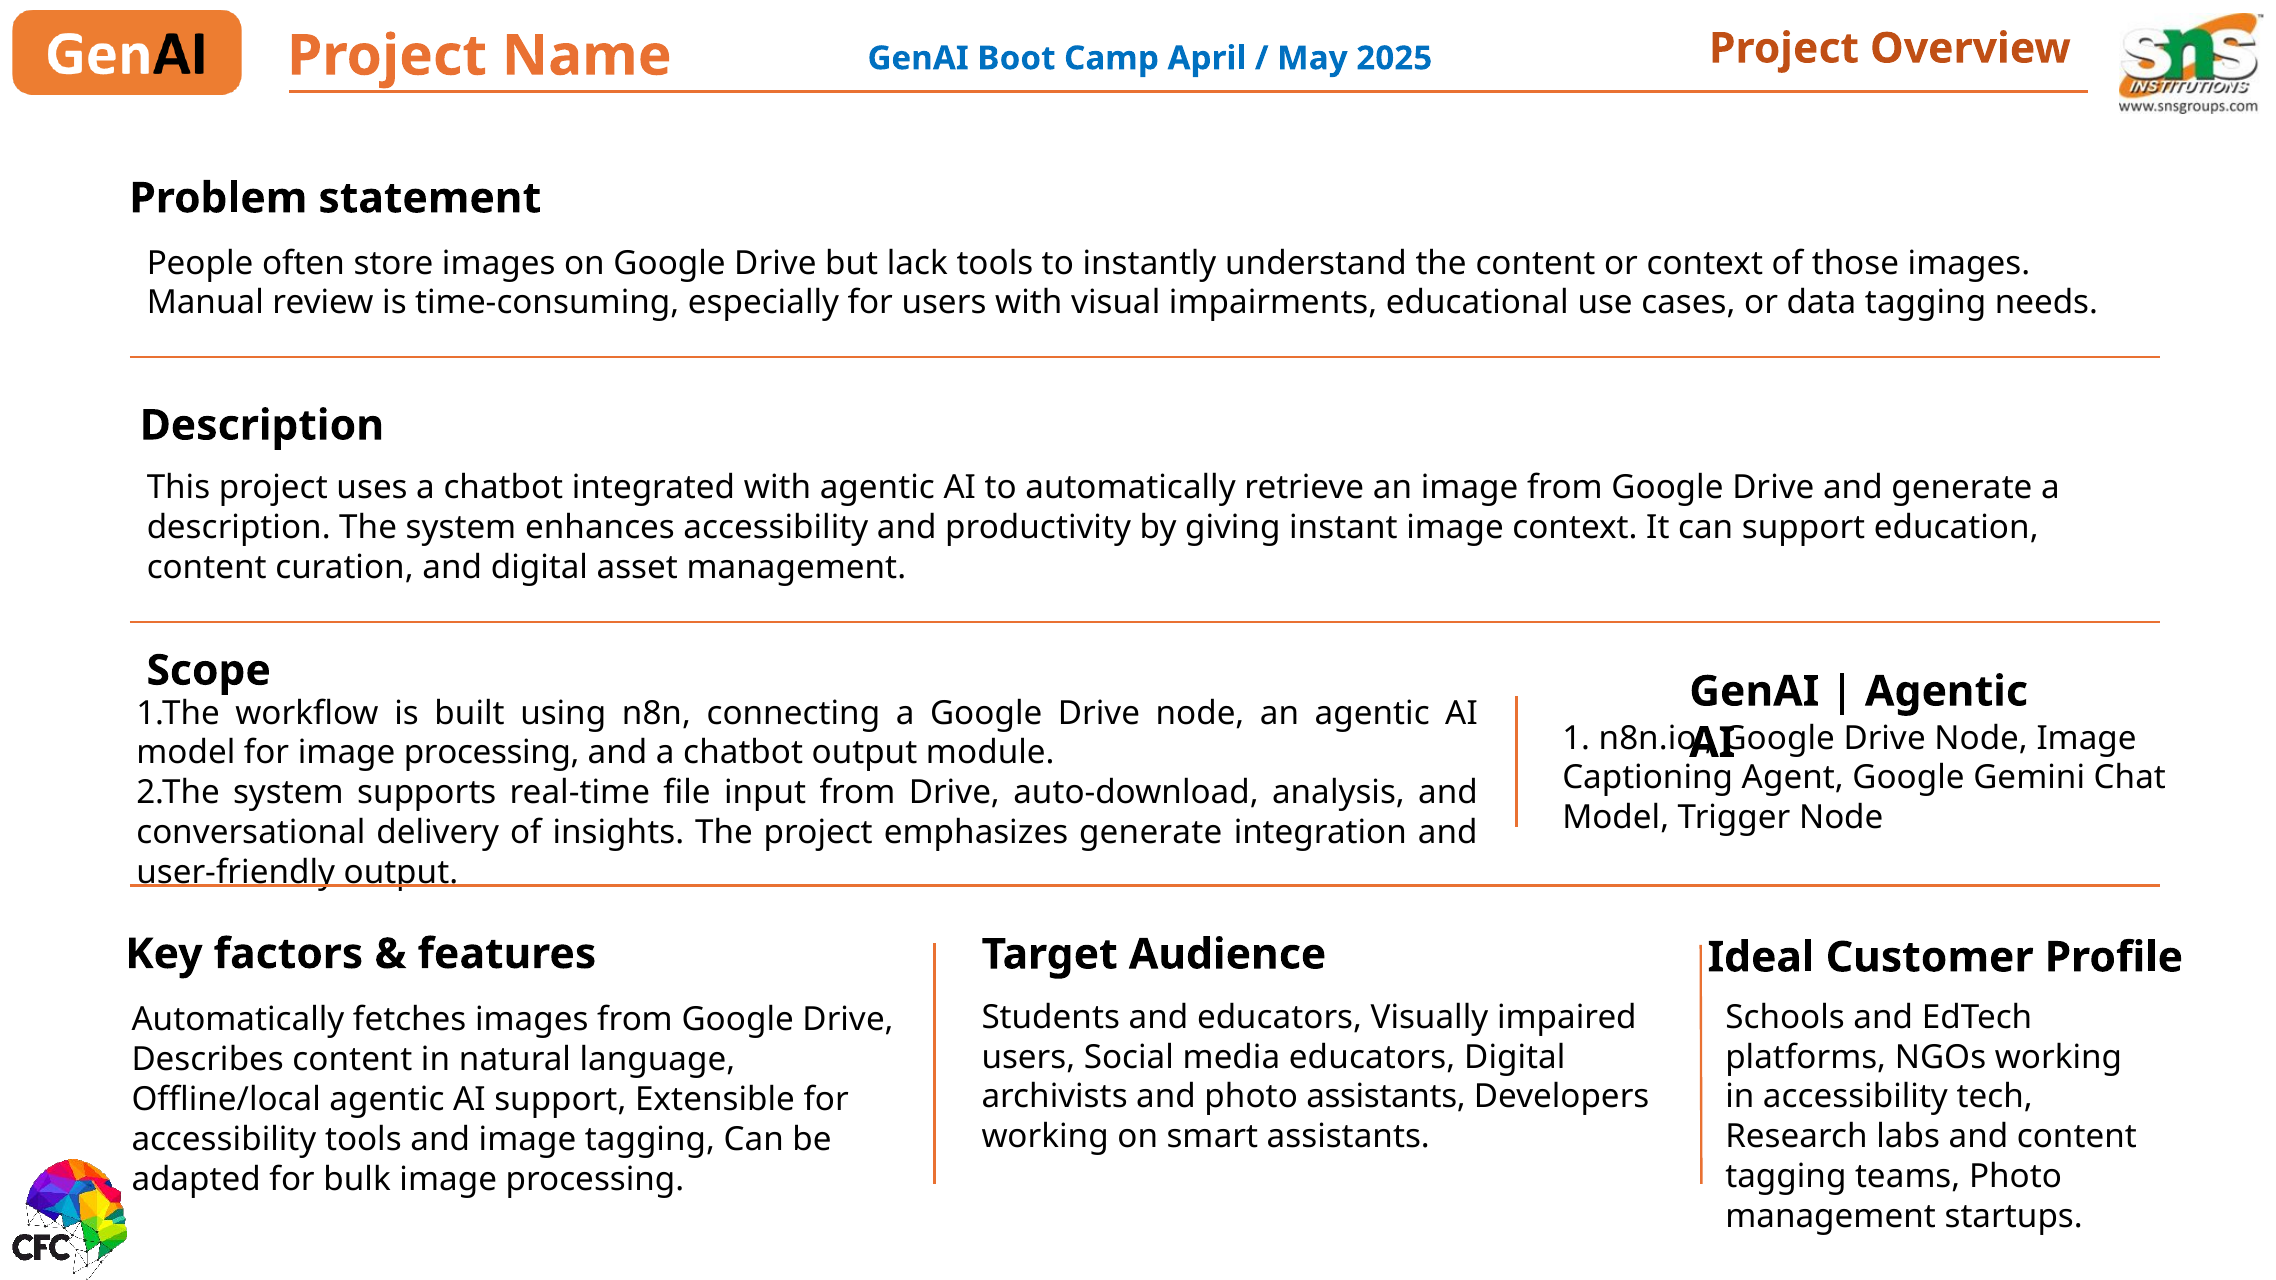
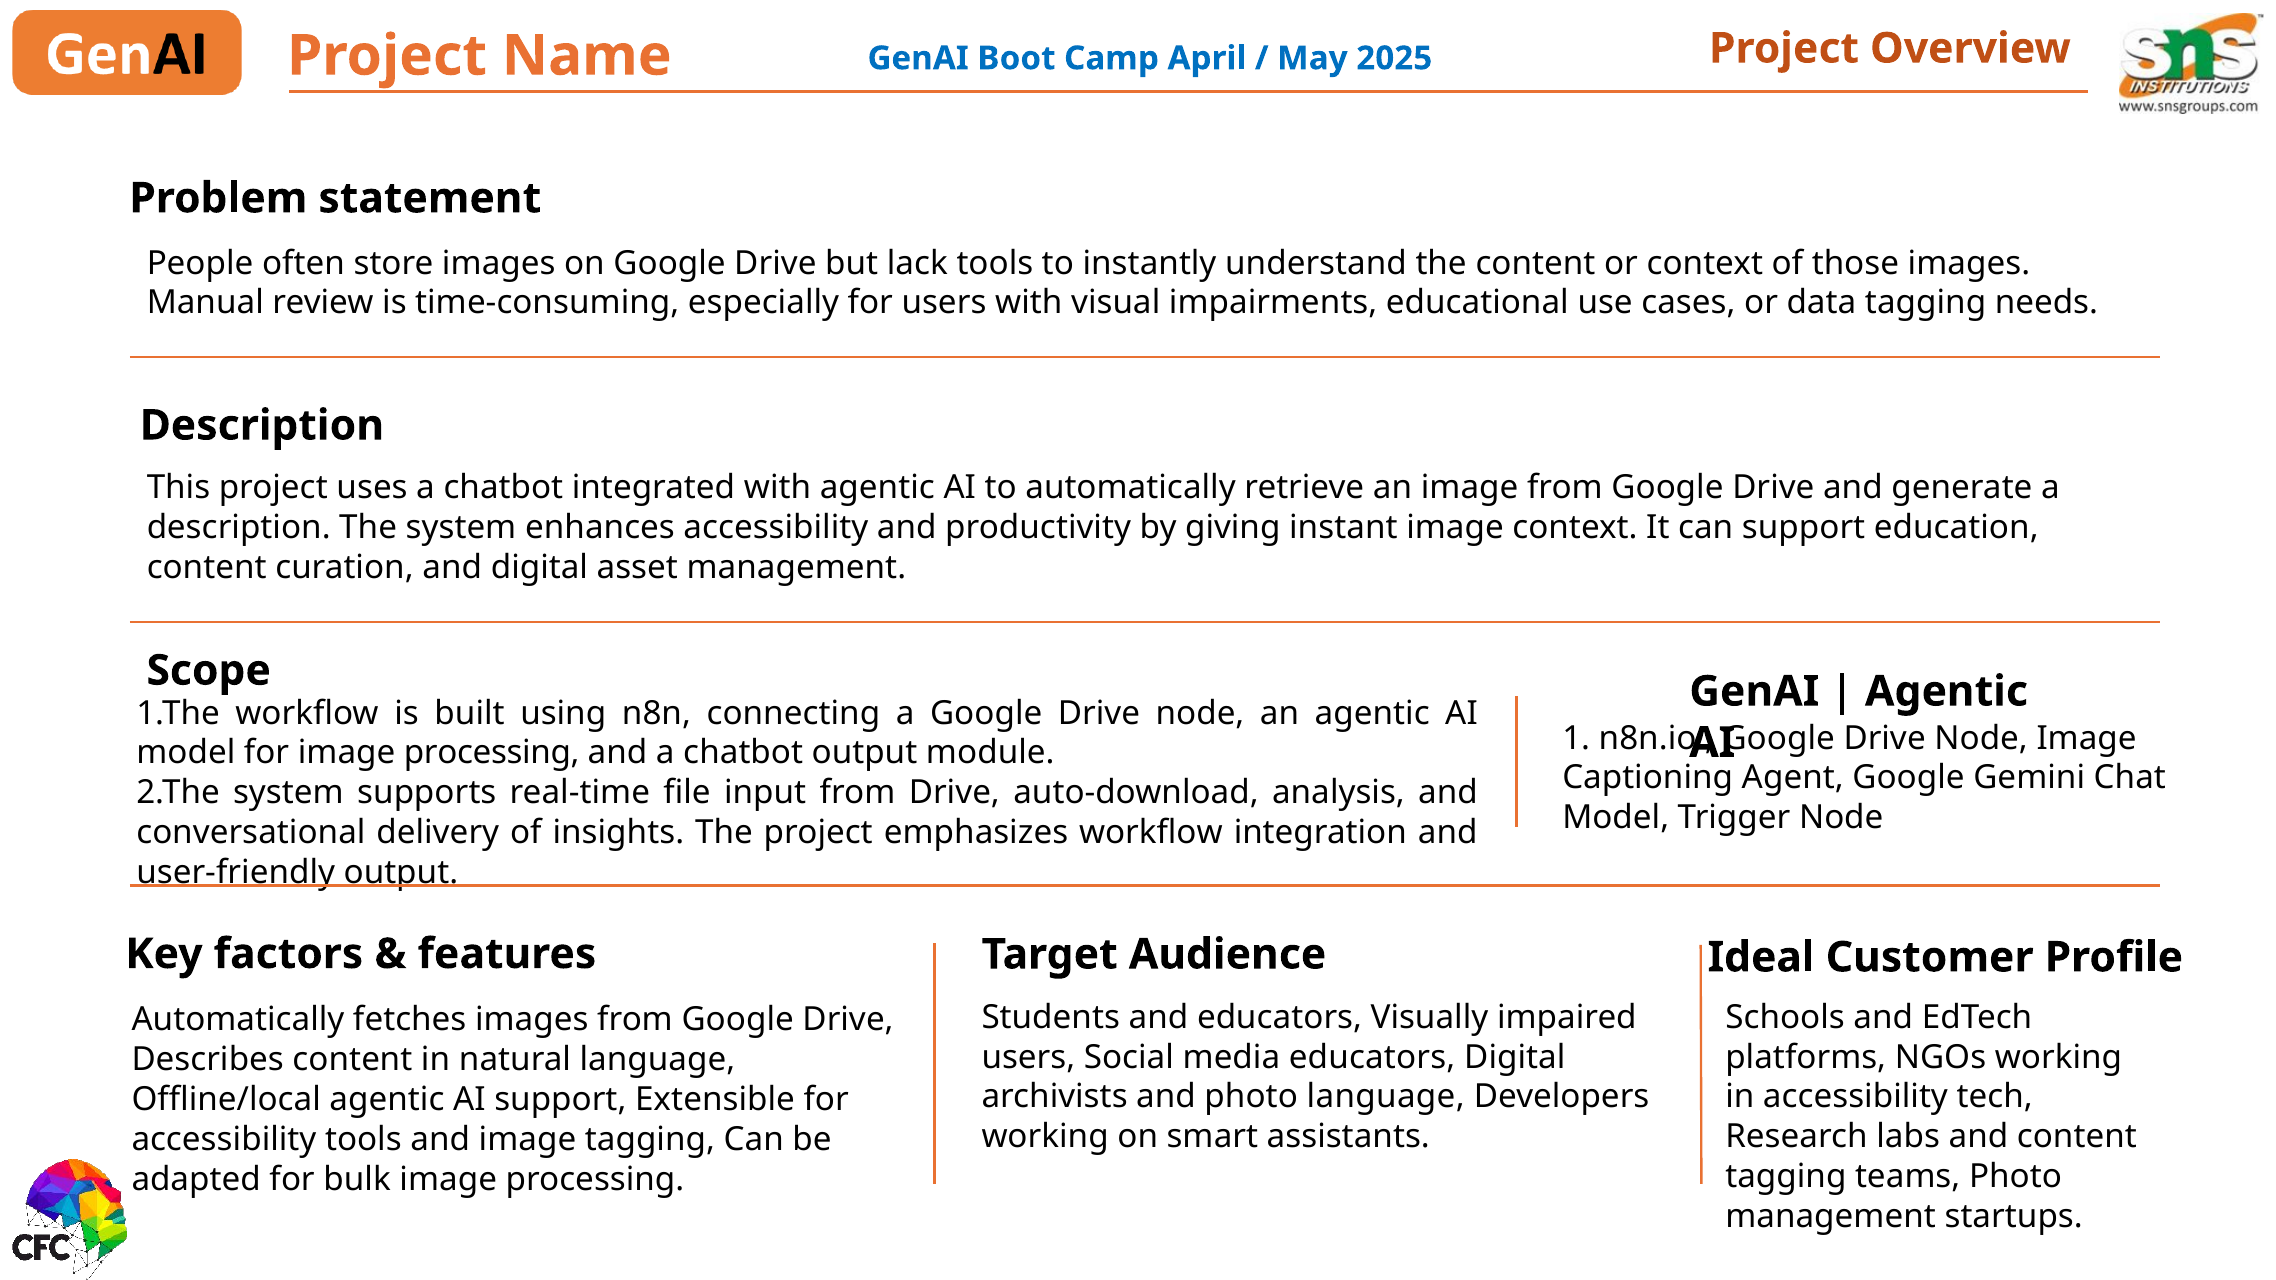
emphasizes generate: generate -> workflow
photo assistants: assistants -> language
